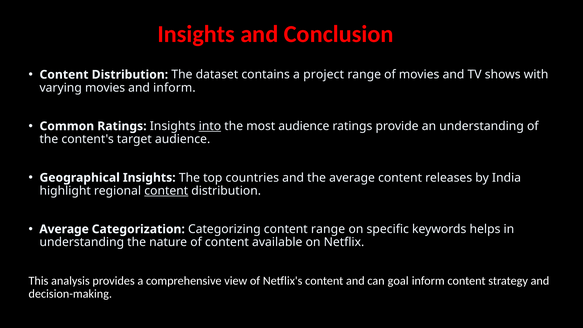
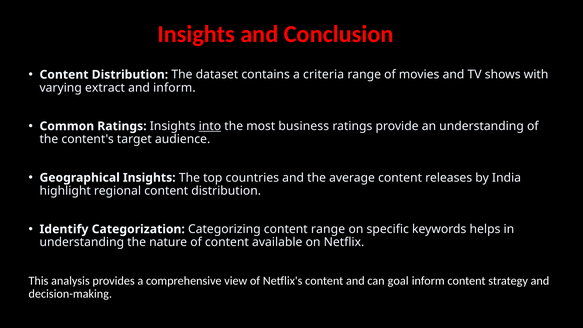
project: project -> criteria
varying movies: movies -> extract
most audience: audience -> business
content at (166, 191) underline: present -> none
Average at (64, 229): Average -> Identify
